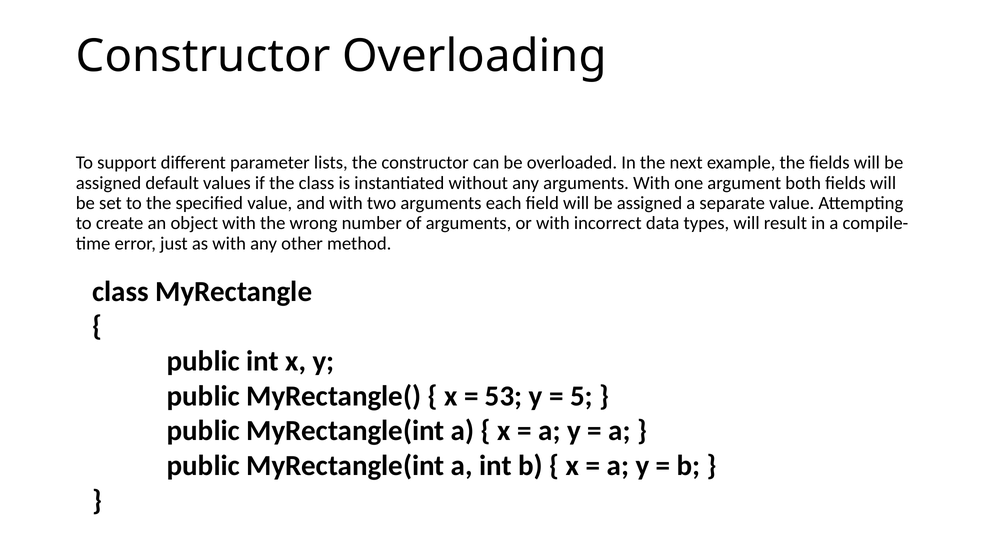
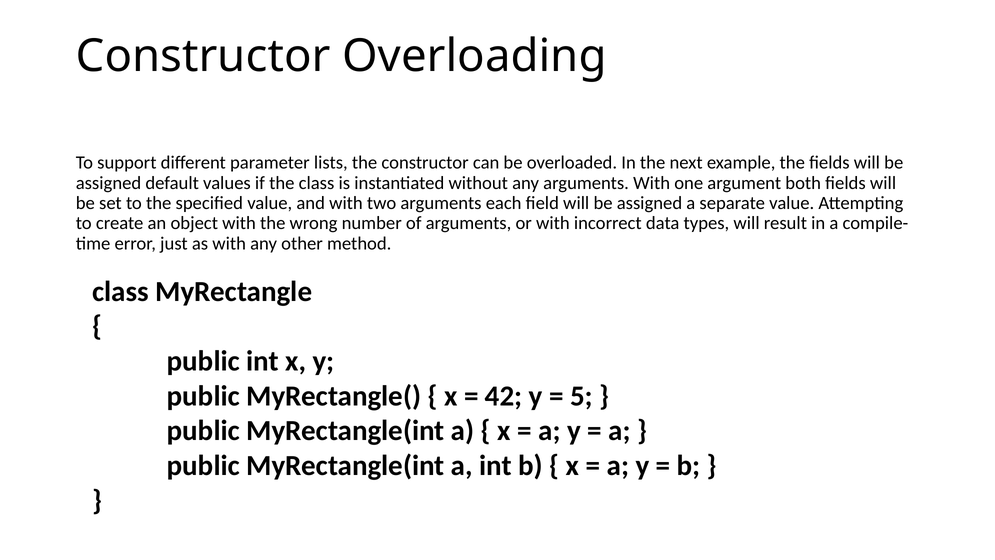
53: 53 -> 42
